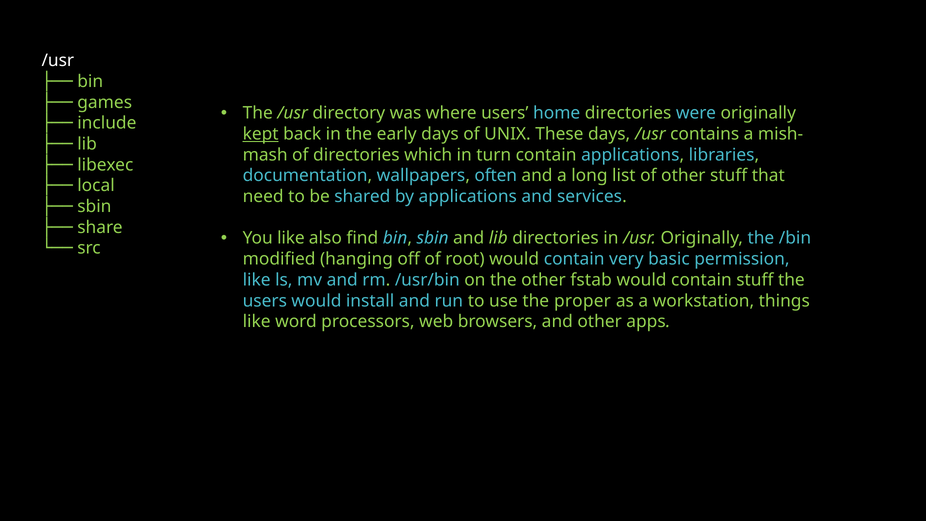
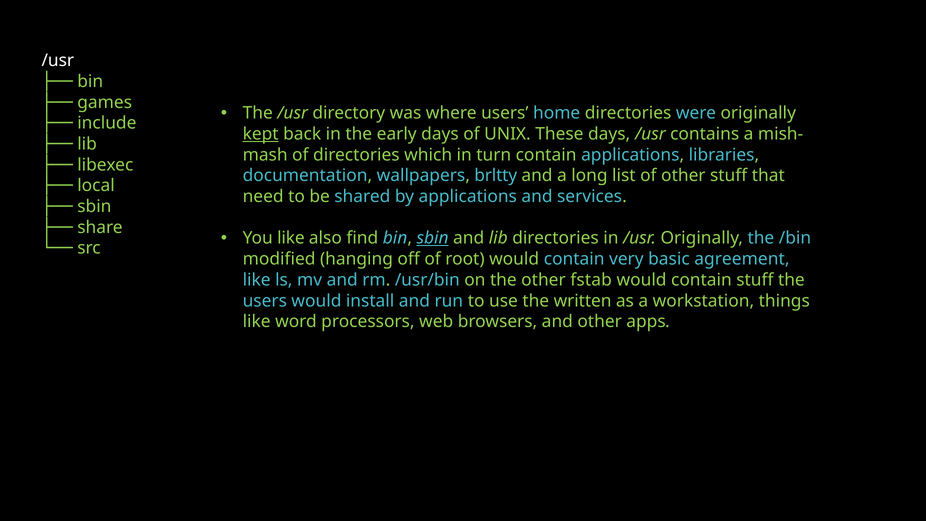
often: often -> brltty
sbin at (433, 238) underline: none -> present
permission: permission -> agreement
proper: proper -> written
